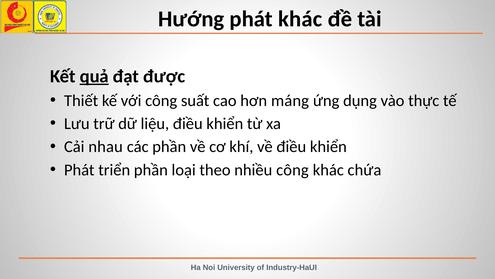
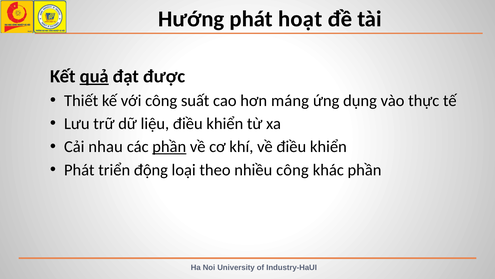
phát khác: khác -> hoạt
phần at (169, 147) underline: none -> present
triển phần: phần -> động
khác chứa: chứa -> phần
